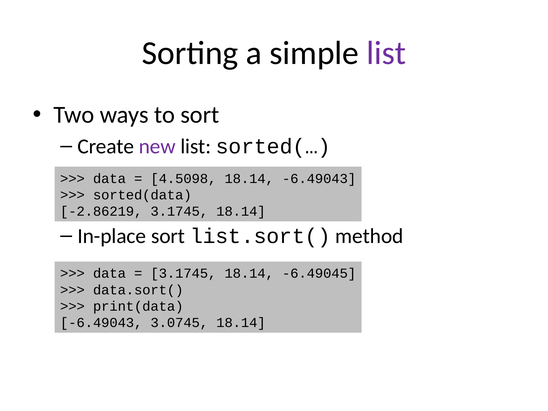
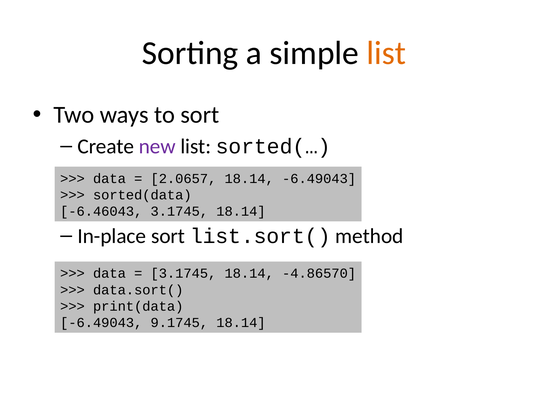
list at (386, 53) colour: purple -> orange
4.5098: 4.5098 -> 2.0657
-2.86219: -2.86219 -> -6.46043
-6.49045: -6.49045 -> -4.86570
3.0745: 3.0745 -> 9.1745
